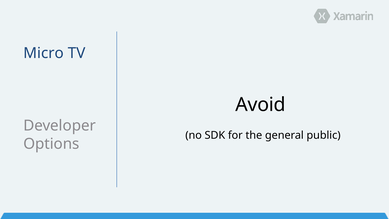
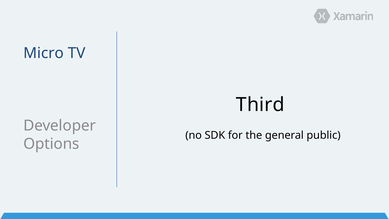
Avoid: Avoid -> Third
